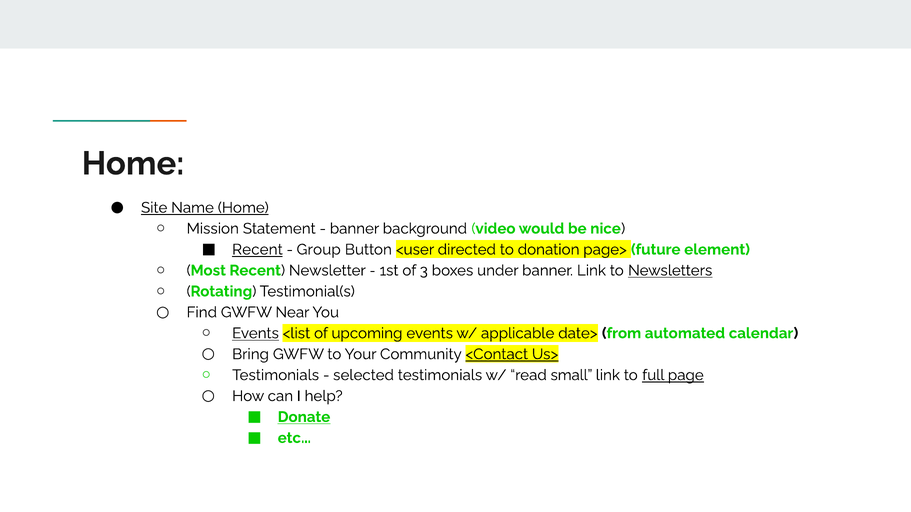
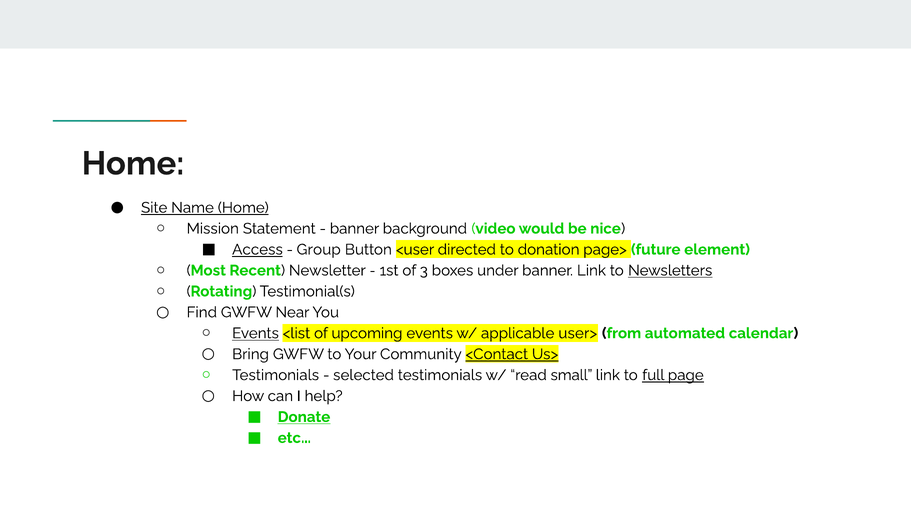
Recent at (257, 250): Recent -> Access
date>: date> -> user>
